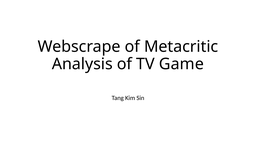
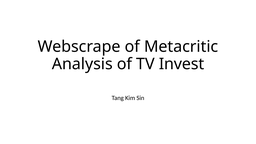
Game: Game -> Invest
